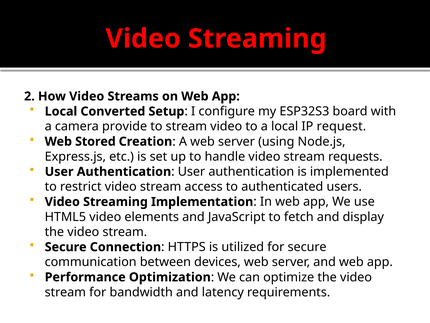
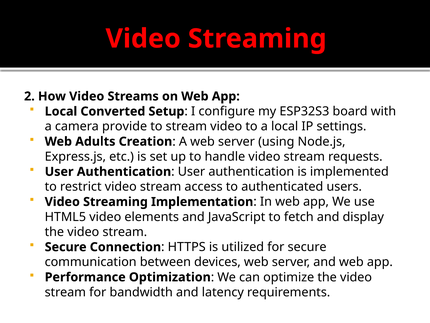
request: request -> settings
Stored: Stored -> Adults
